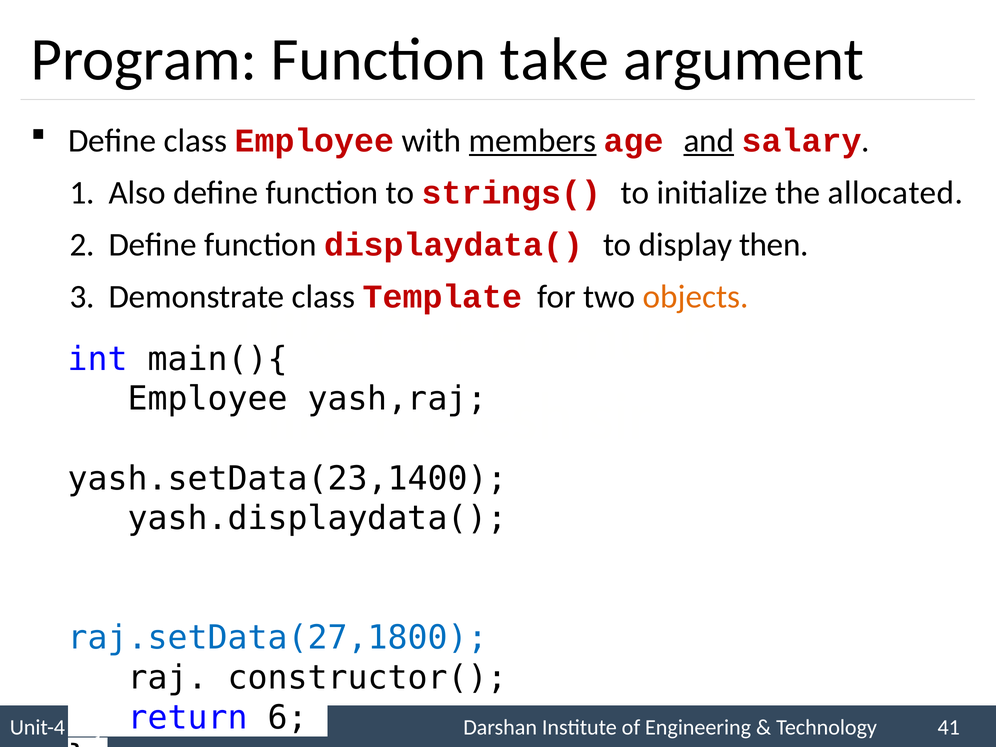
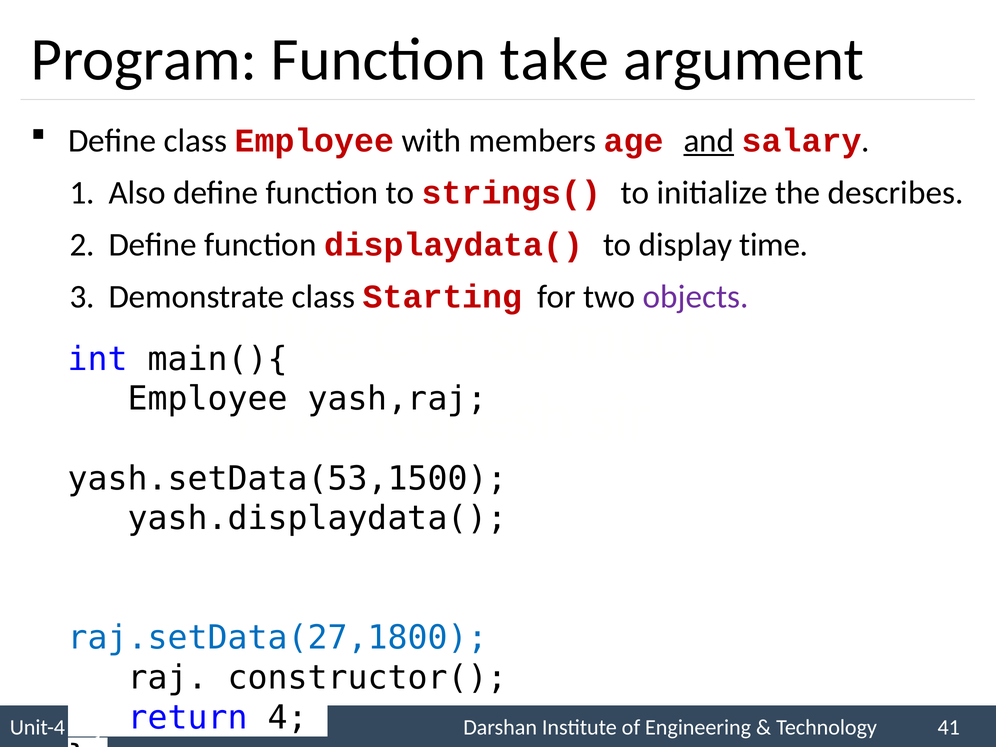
members underline: present -> none
allocated: allocated -> describes
then: then -> time
Template: Template -> Starting
objects at (696, 297) colour: orange -> purple
yash.setData(23,1400: yash.setData(23,1400 -> yash.setData(53,1500
6: 6 -> 4
